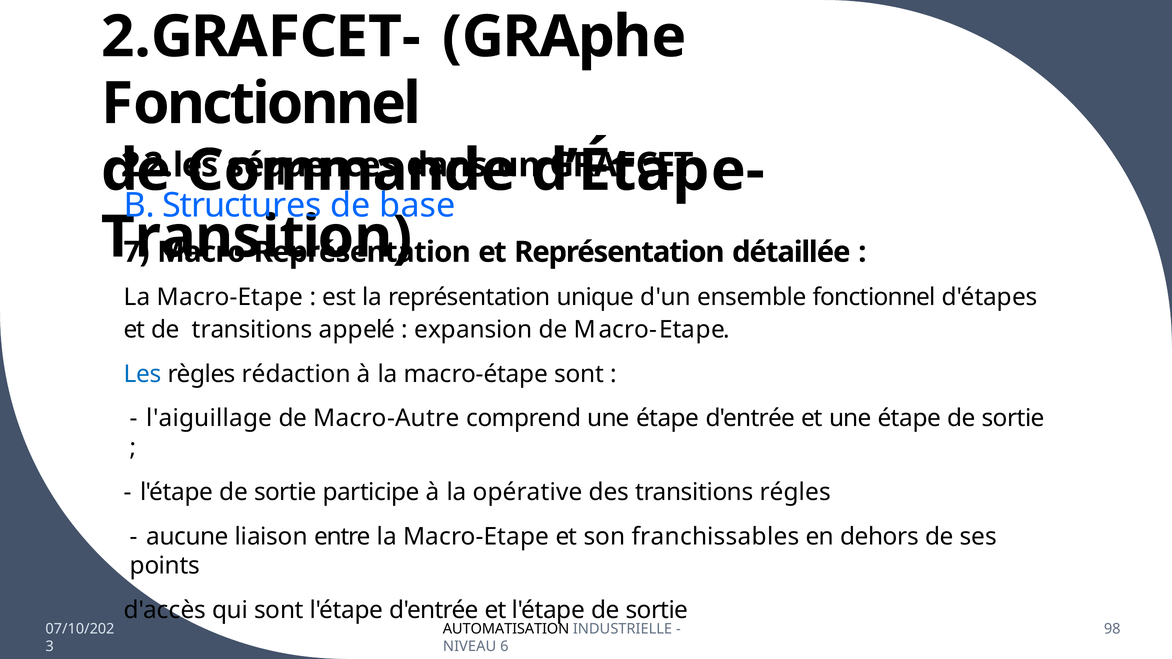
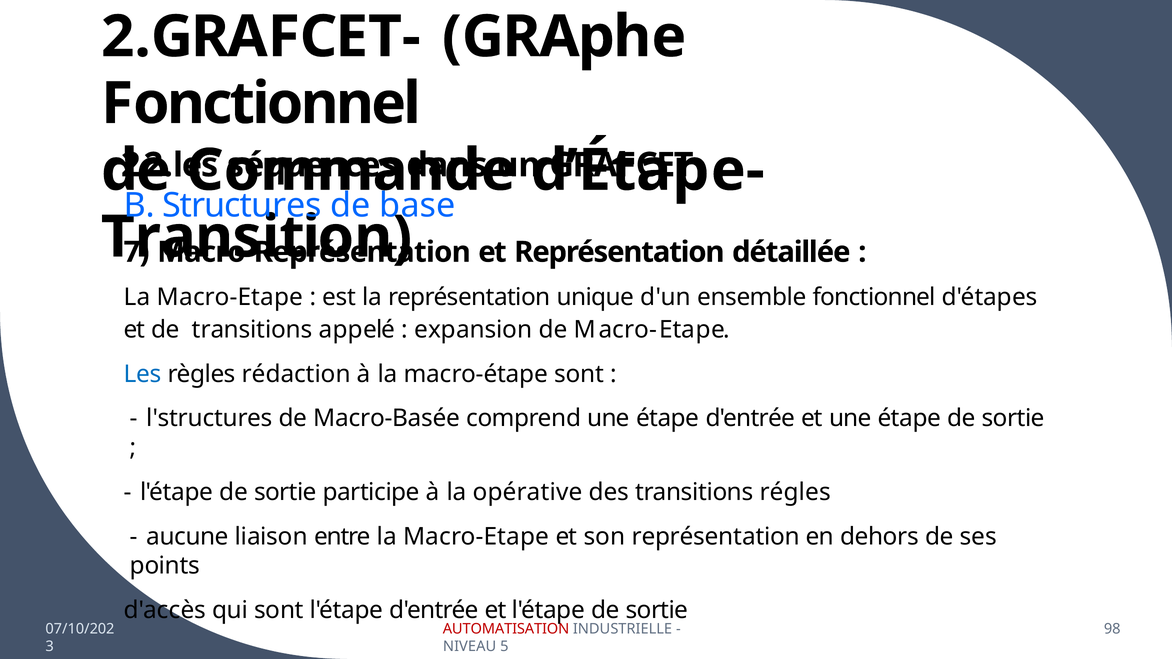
l'aiguillage: l'aiguillage -> l'structures
Macro-Autre: Macro-Autre -> Macro-Basée
son franchissables: franchissables -> représentation
AUTOMATISATION colour: black -> red
6: 6 -> 5
